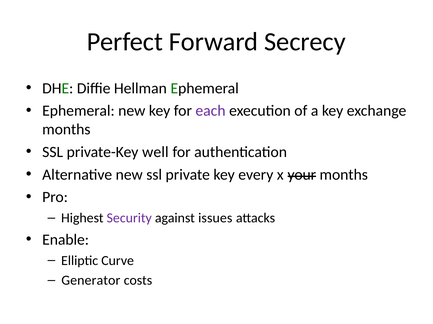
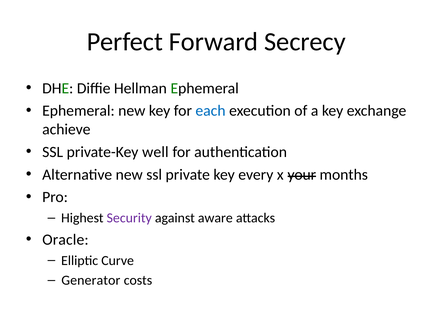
each colour: purple -> blue
months at (66, 130): months -> achieve
issues: issues -> aware
Enable: Enable -> Oracle
